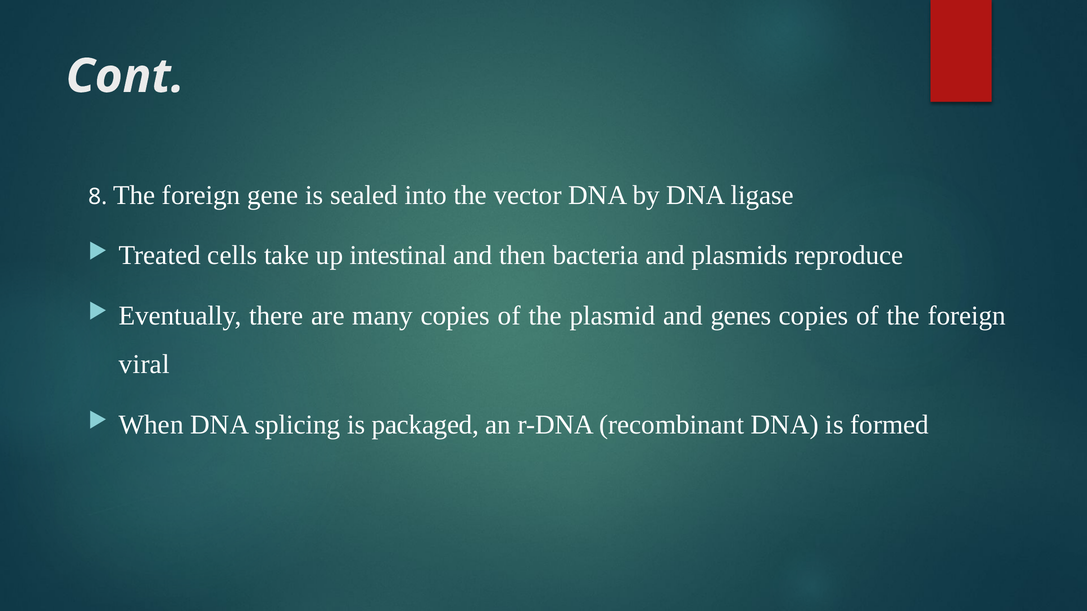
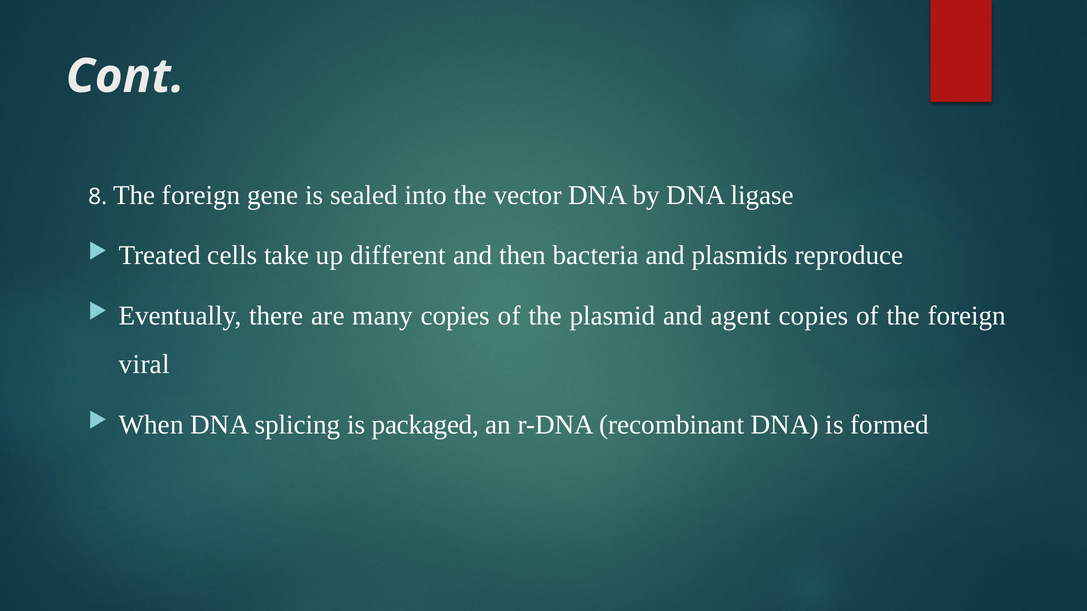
intestinal: intestinal -> different
genes: genes -> agent
